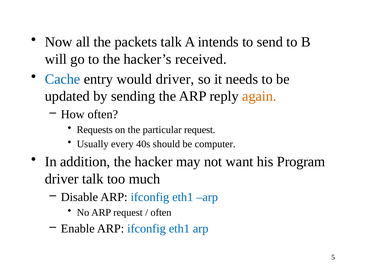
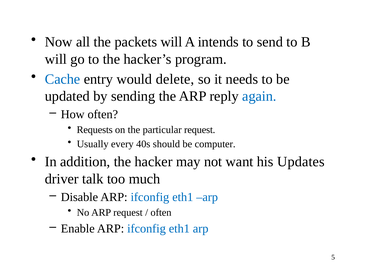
packets talk: talk -> will
received: received -> program
would driver: driver -> delete
again colour: orange -> blue
Program: Program -> Updates
